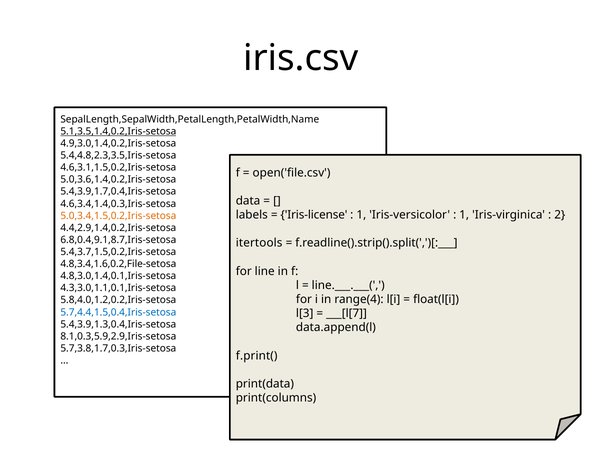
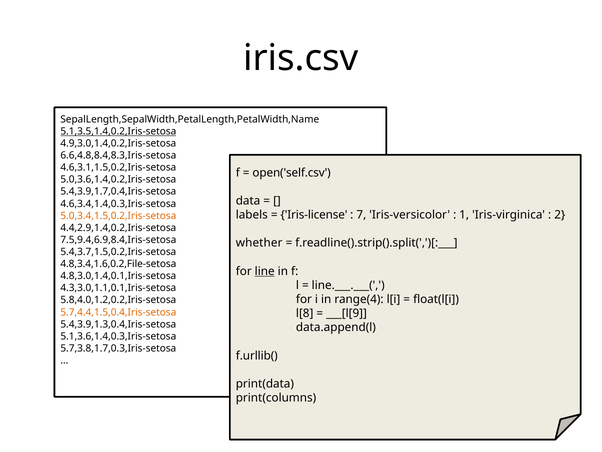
5.4,4.8,2.3,3.5,Iris-setosa: 5.4,4.8,2.3,3.5,Iris-setosa -> 6.6,4.8,8.4,8.3,Iris-setosa
open('file.csv: open('file.csv -> open('self.csv
1 at (361, 215): 1 -> 7
6.8,0.4,9.1,8.7,Iris-setosa: 6.8,0.4,9.1,8.7,Iris-setosa -> 7.5,9.4,6.9,8.4,Iris-setosa
itertools: itertools -> whether
line underline: none -> present
5.7,4.4,1.5,0.4,Iris-setosa colour: blue -> orange
l[3: l[3 -> l[8
___[l[7: ___[l[7 -> ___[l[9
8.1,0.3,5.9,2.9,Iris-setosa: 8.1,0.3,5.9,2.9,Iris-setosa -> 5.1,3.6,1.4,0.3,Iris-setosa
f.print(: f.print( -> f.urllib(
